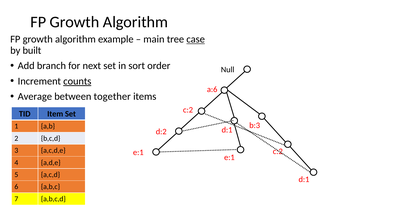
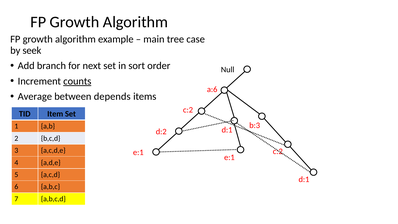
case underline: present -> none
built: built -> seek
together: together -> depends
